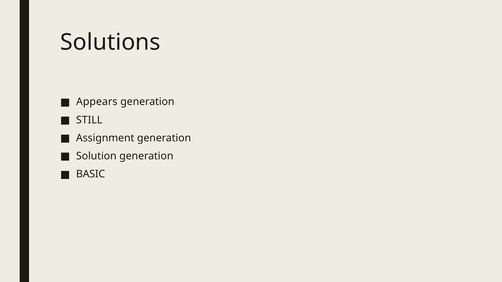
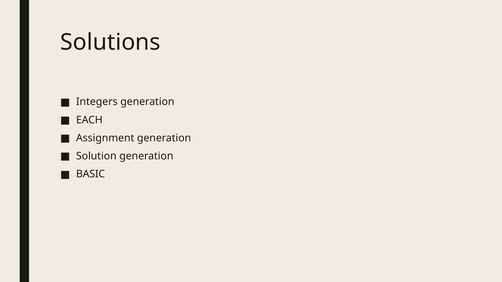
Appears: Appears -> Integers
STILL: STILL -> EACH
